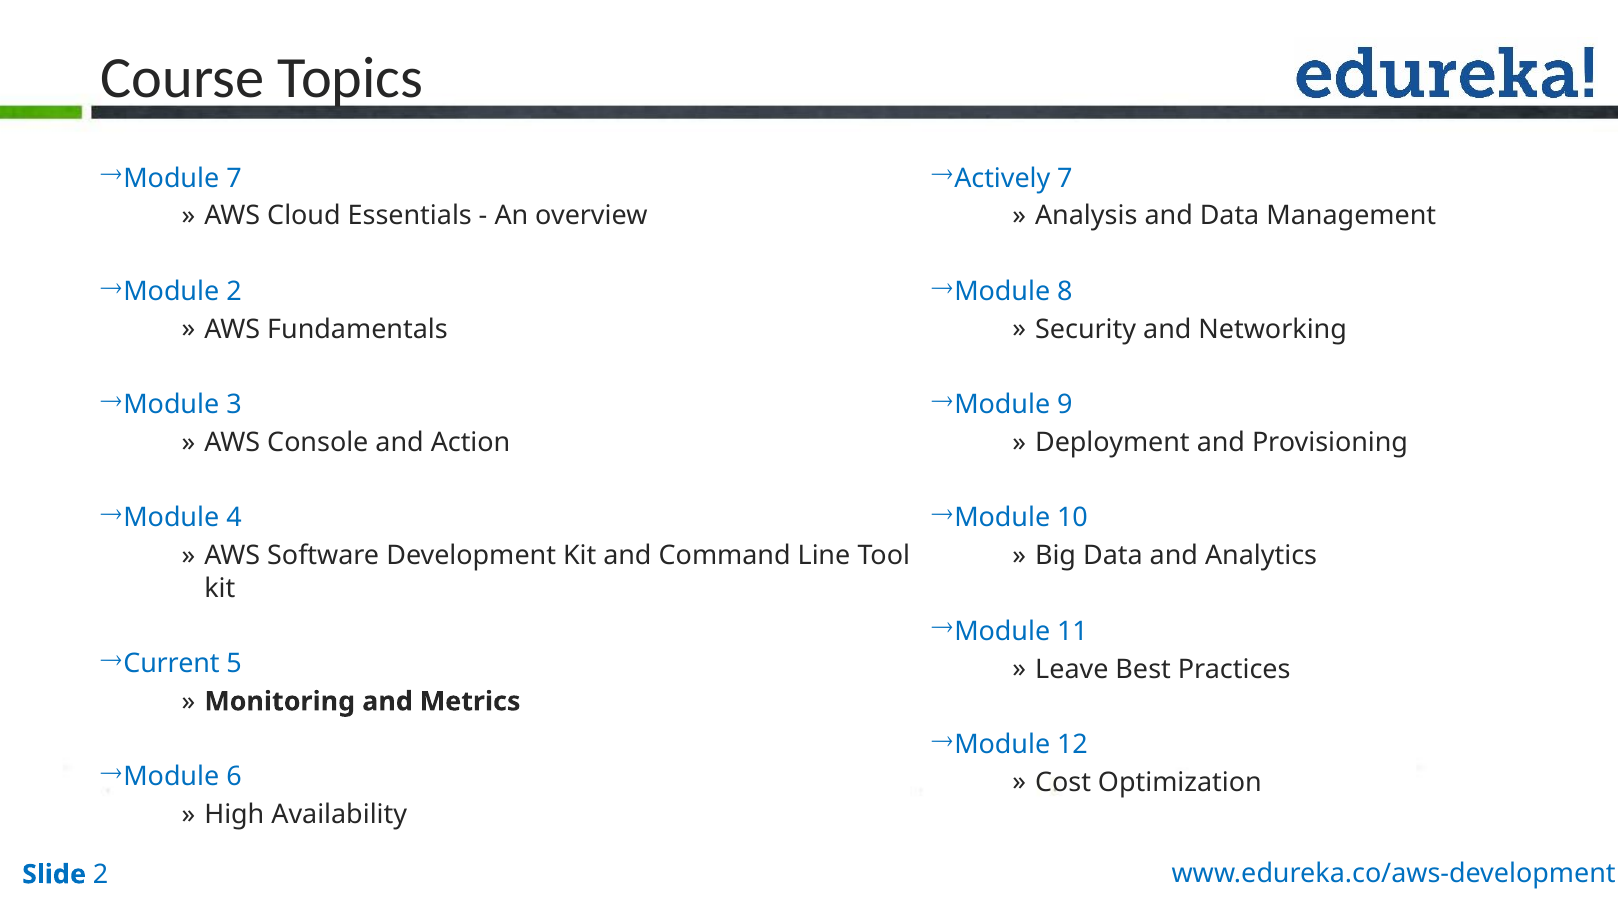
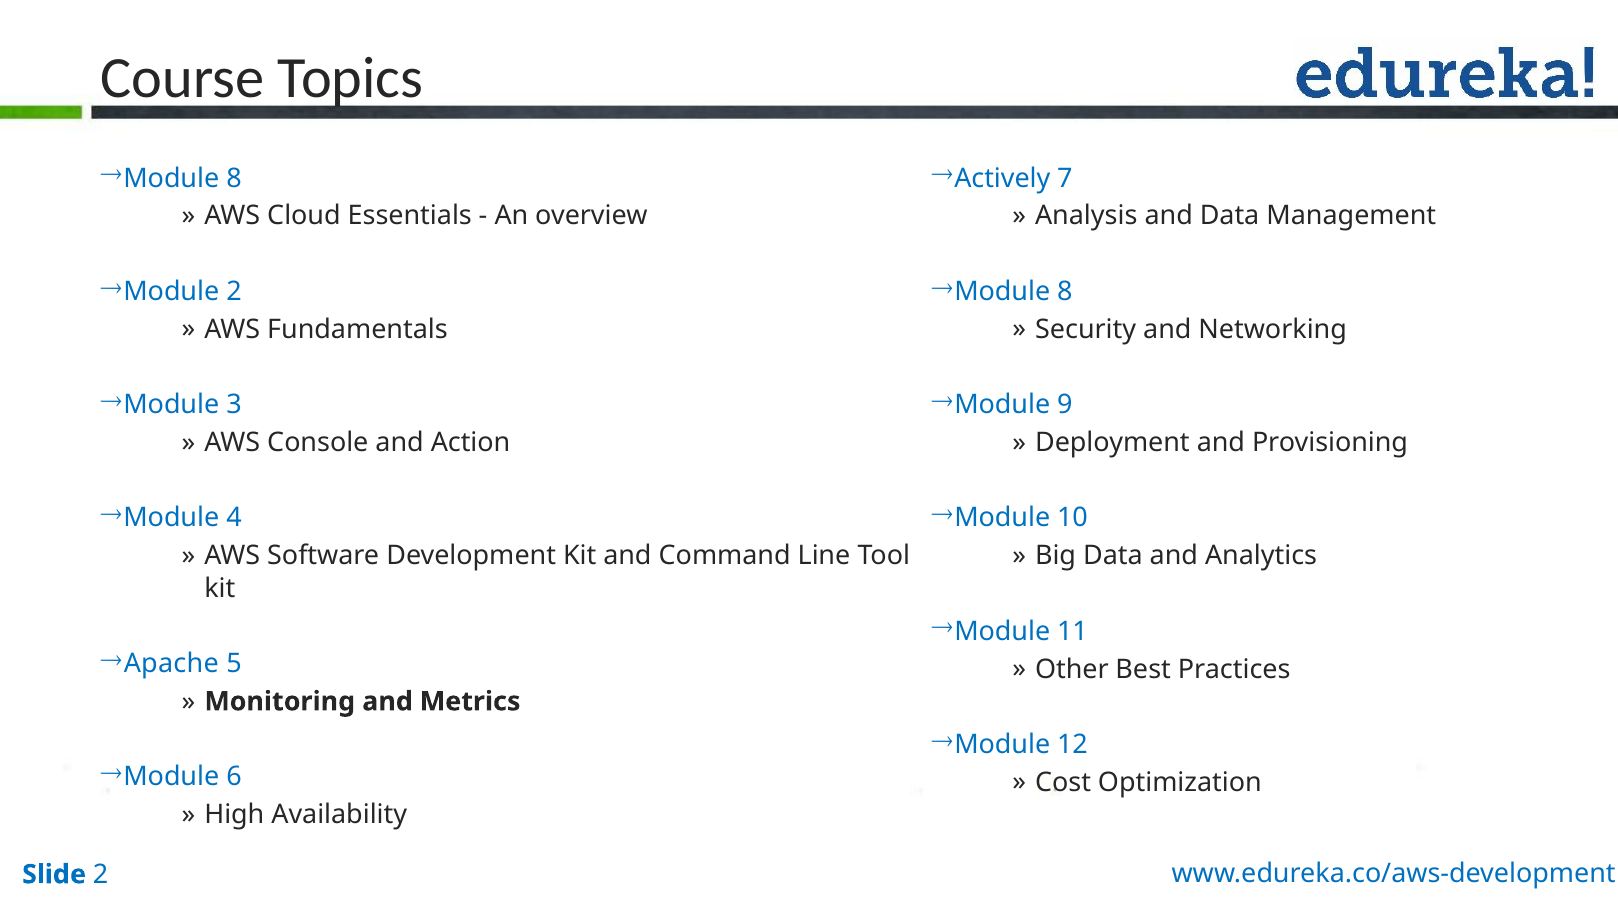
7 at (234, 178): 7 -> 8
Current: Current -> Apache
Leave: Leave -> Other
